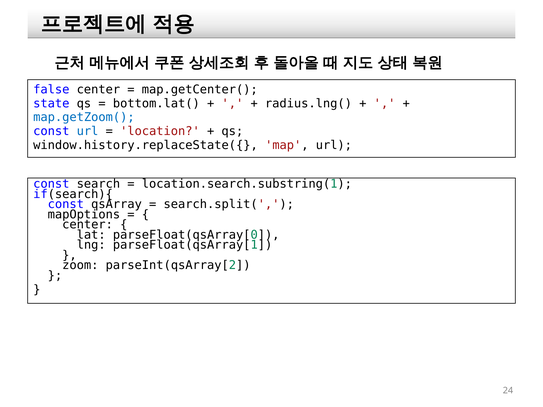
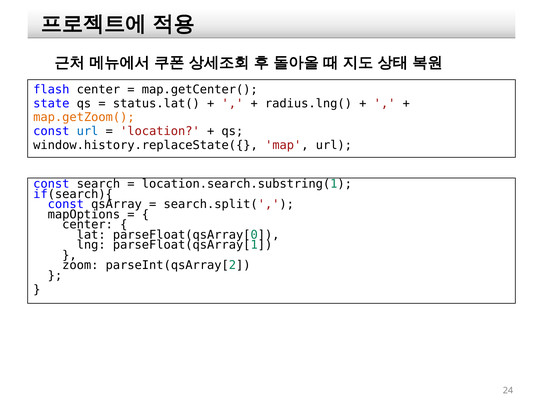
false: false -> flash
bottom.lat(: bottom.lat( -> status.lat(
map.getZoom( colour: blue -> orange
